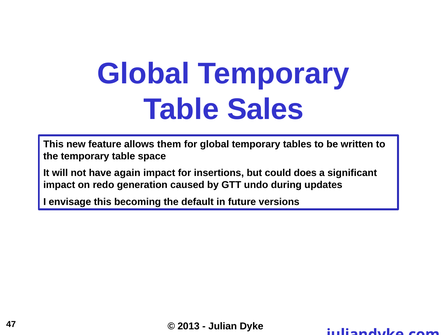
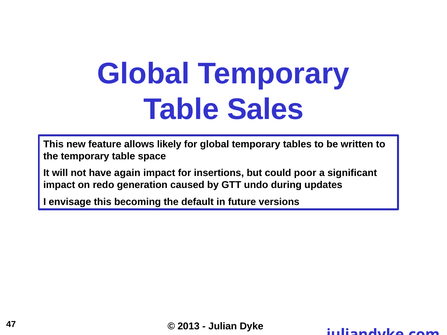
them: them -> likely
does: does -> poor
